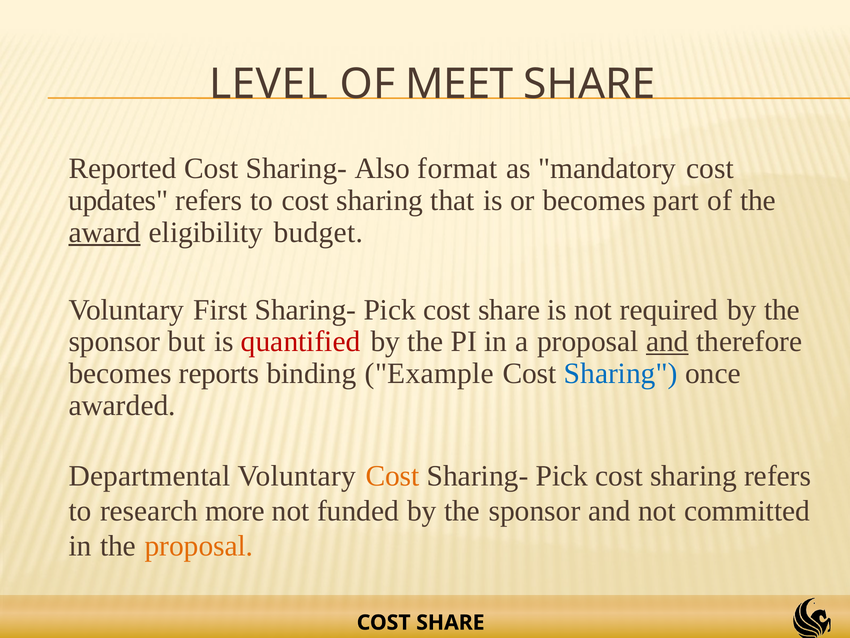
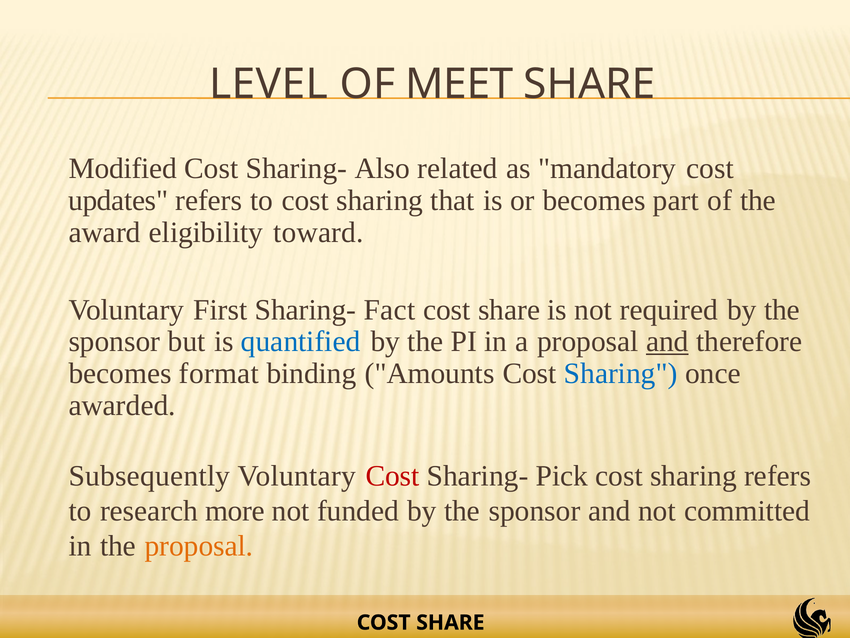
Reported: Reported -> Modified
format: format -> related
award underline: present -> none
budget: budget -> toward
Pick at (390, 310): Pick -> Fact
quantified colour: red -> blue
reports: reports -> format
Example: Example -> Amounts
Departmental: Departmental -> Subsequently
Cost at (393, 475) colour: orange -> red
